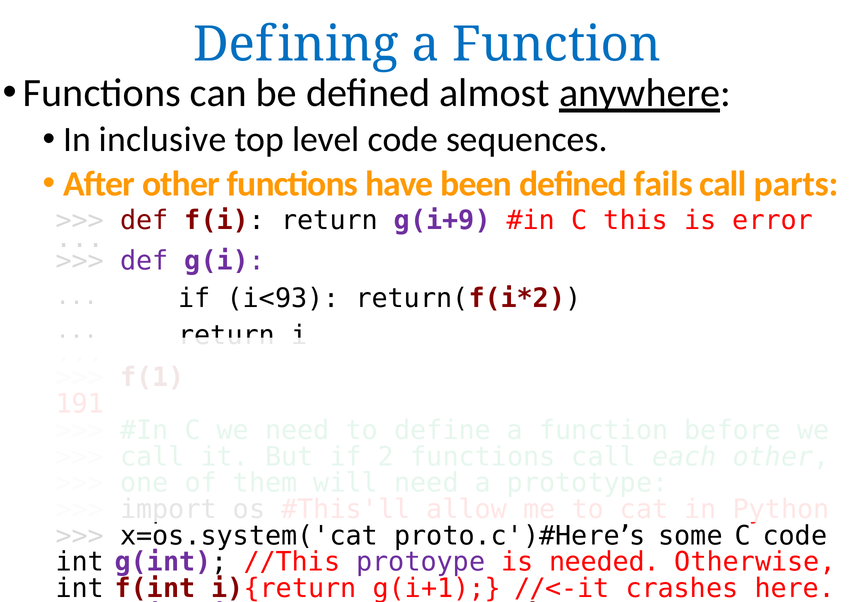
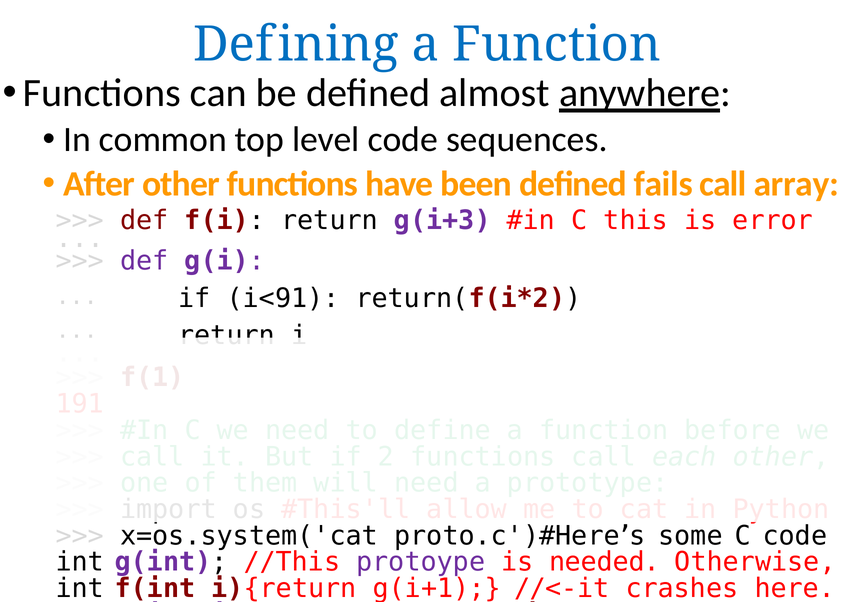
inclusive: inclusive -> common
parts: parts -> array
g(i+9: g(i+9 -> g(i+3
i<93: i<93 -> i<91
